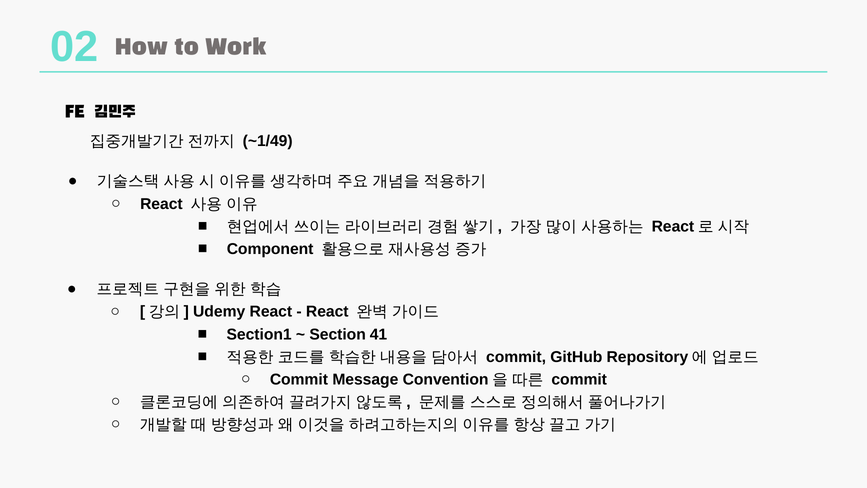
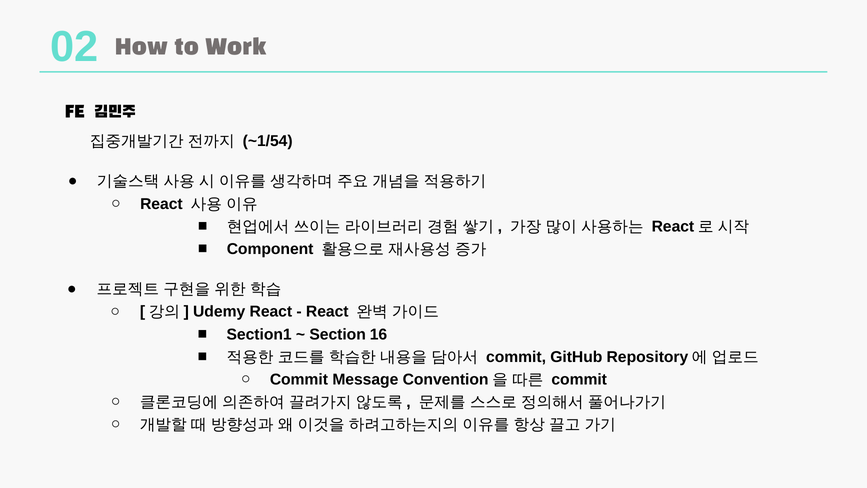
~1/49: ~1/49 -> ~1/54
41: 41 -> 16
